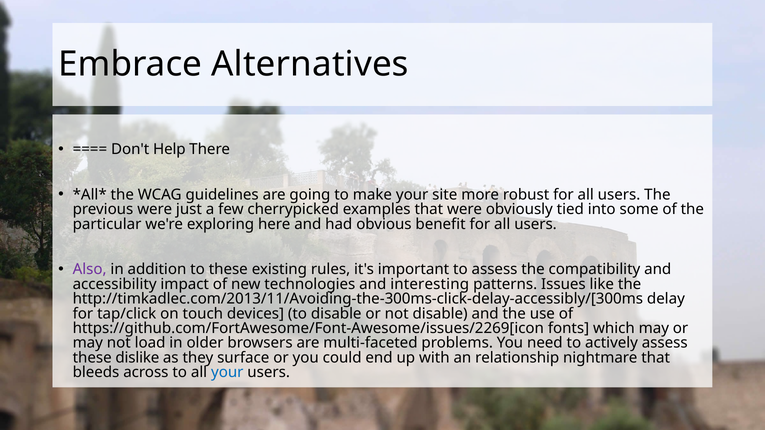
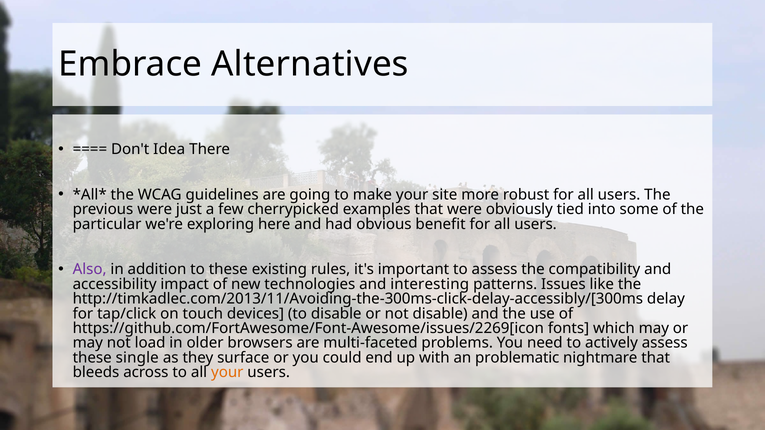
Help: Help -> Idea
dislike: dislike -> single
relationship: relationship -> problematic
your at (227, 373) colour: blue -> orange
